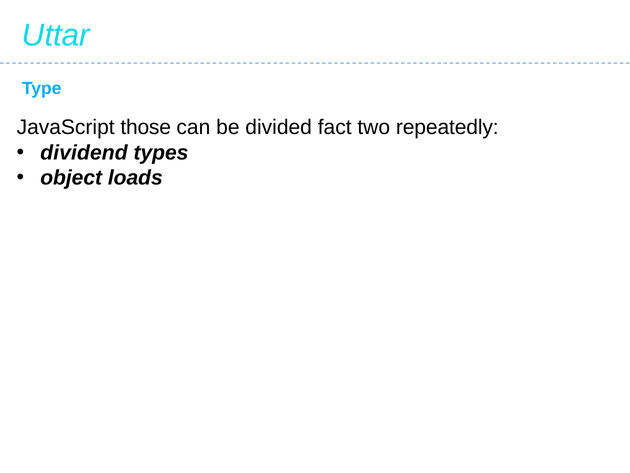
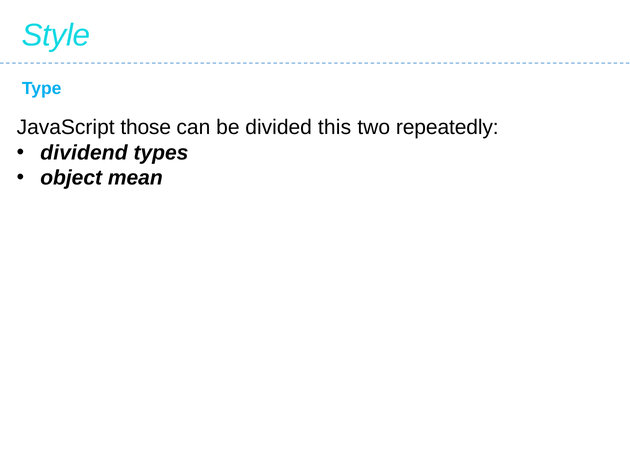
Uttar: Uttar -> Style
fact: fact -> this
loads: loads -> mean
